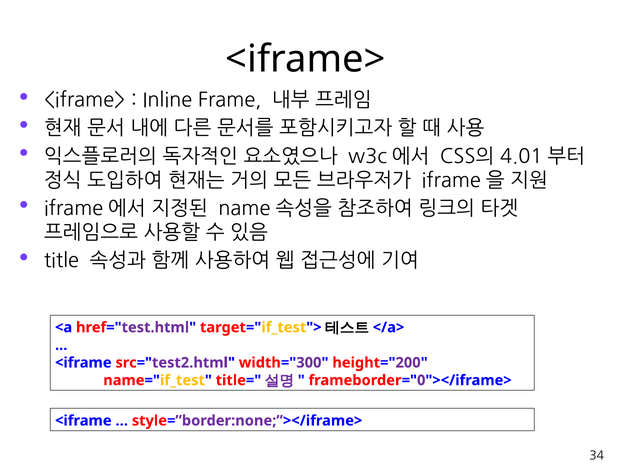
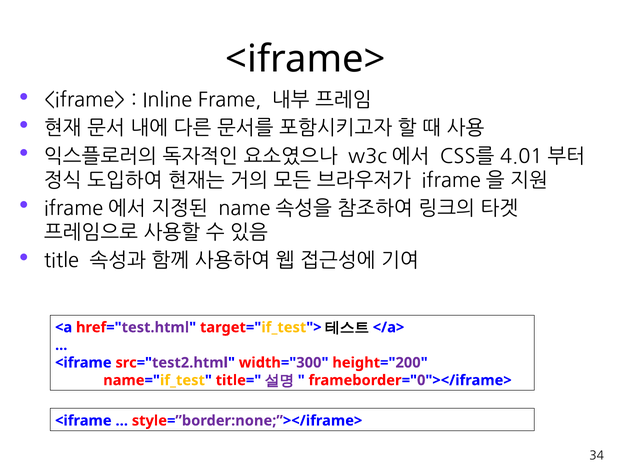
CSS의: CSS의 -> CSS를
